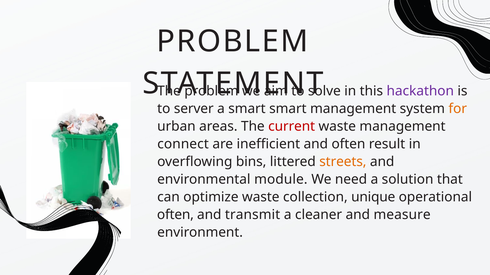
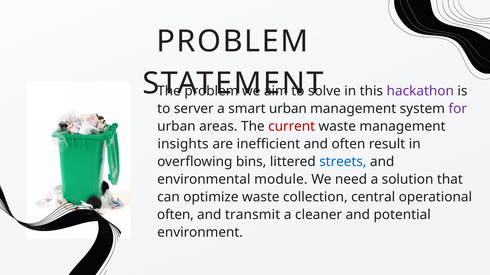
smart smart: smart -> urban
for colour: orange -> purple
connect: connect -> insights
streets colour: orange -> blue
unique: unique -> central
measure: measure -> potential
